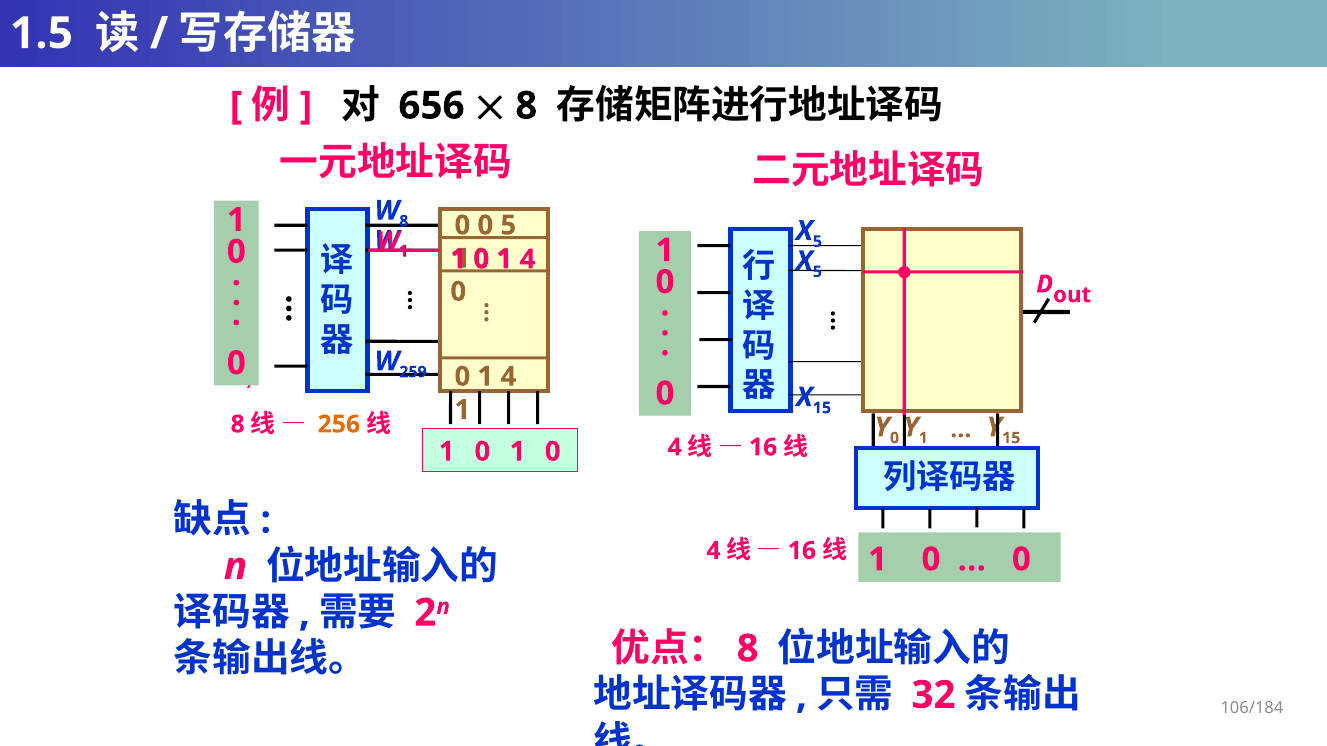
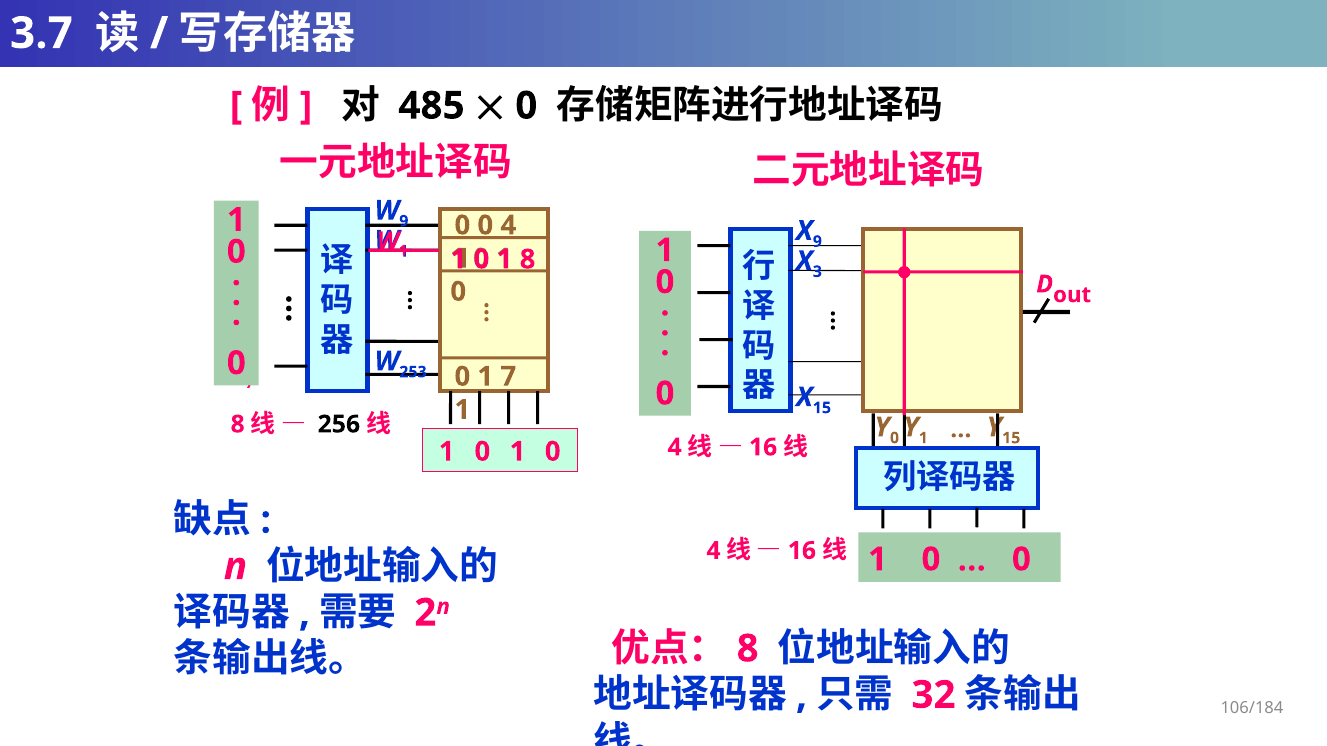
1.5: 1.5 -> 3.7
656: 656 -> 485
8 at (526, 106): 8 -> 0
8 at (404, 221): 8 -> 9
0 5: 5 -> 4
5 at (817, 242): 5 -> 9
4 at (528, 260): 4 -> 8
5 at (817, 272): 5 -> 3
259: 259 -> 253
4 at (508, 377): 4 -> 7
256 colour: orange -> black
